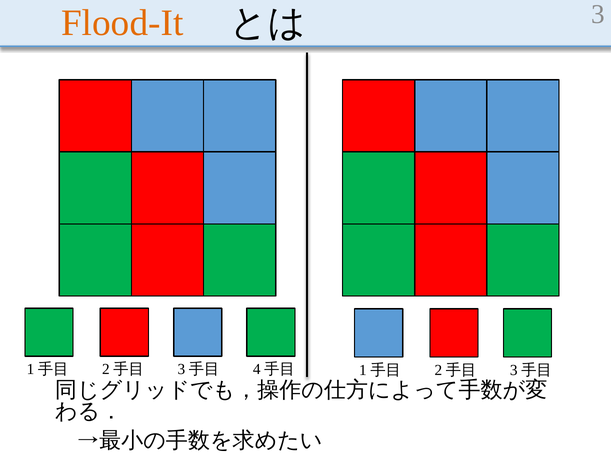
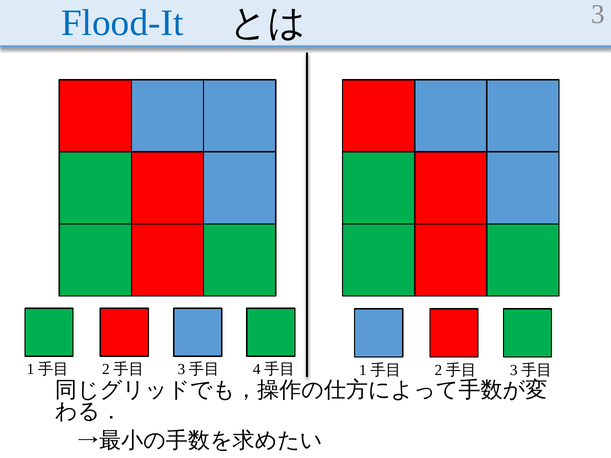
Flood-It colour: orange -> blue
